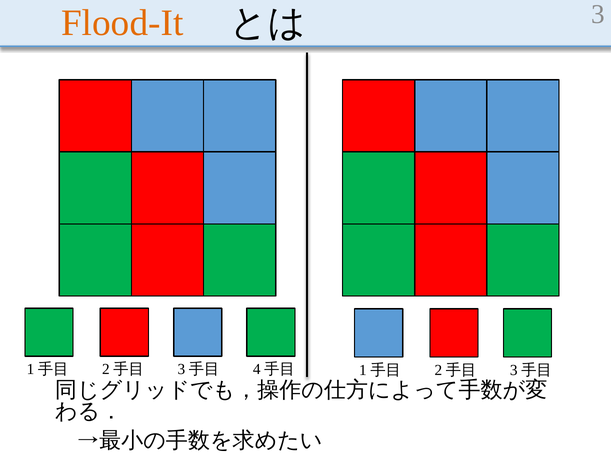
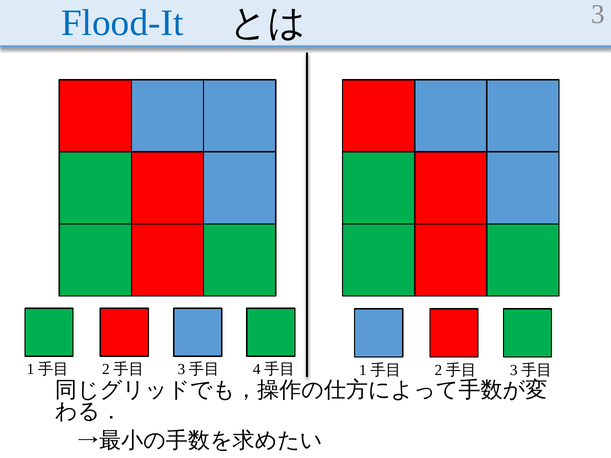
Flood-It colour: orange -> blue
